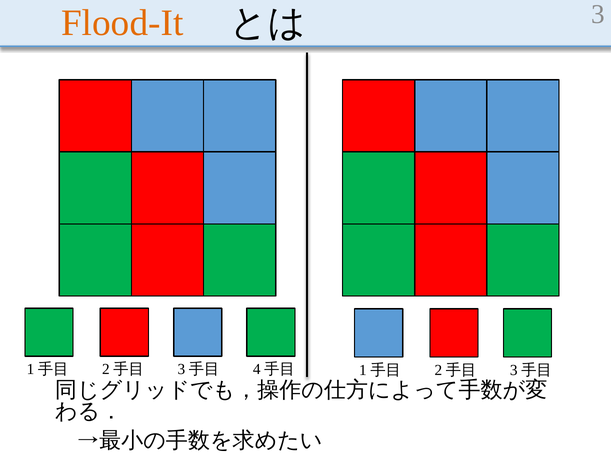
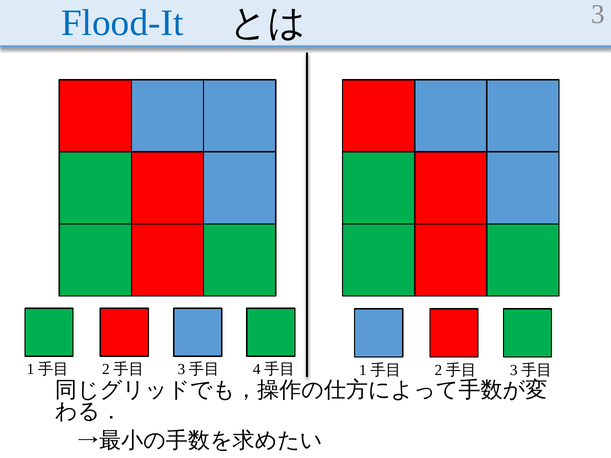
Flood-It colour: orange -> blue
